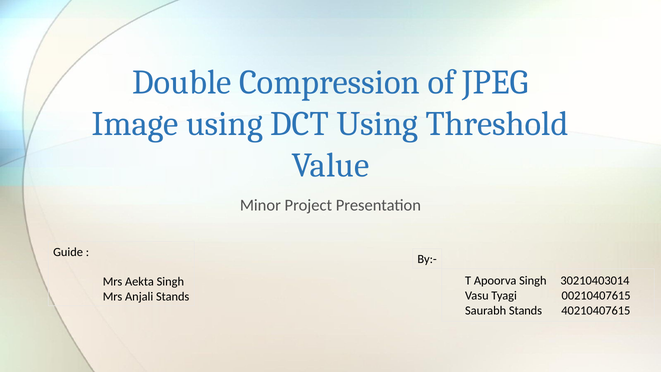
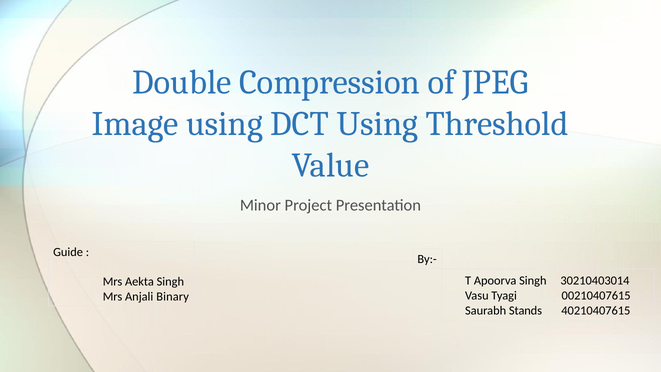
Anjali Stands: Stands -> Binary
